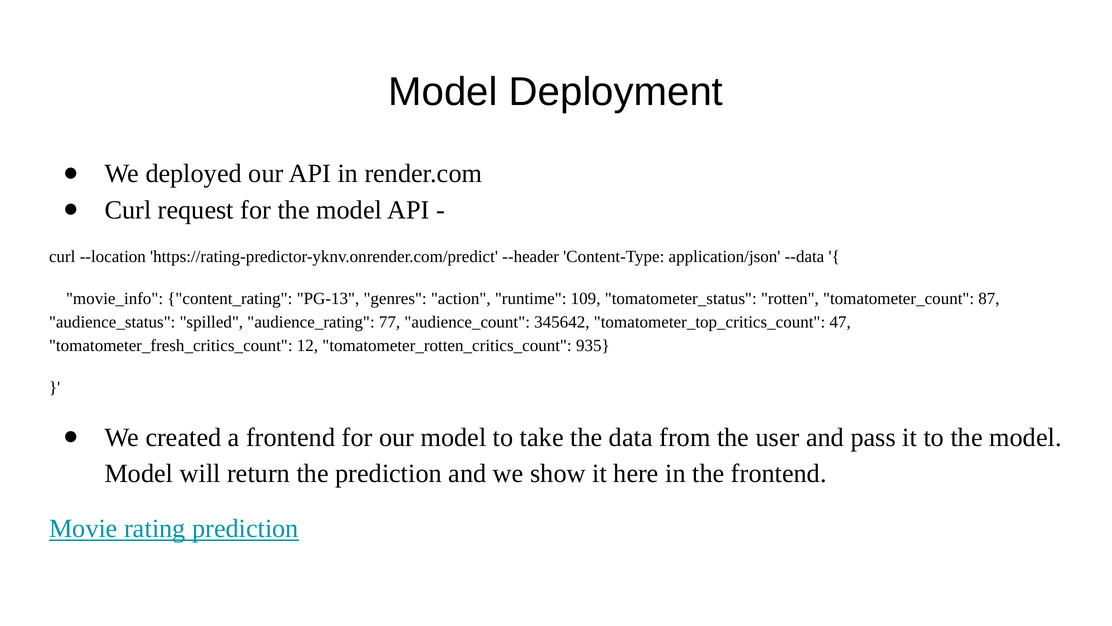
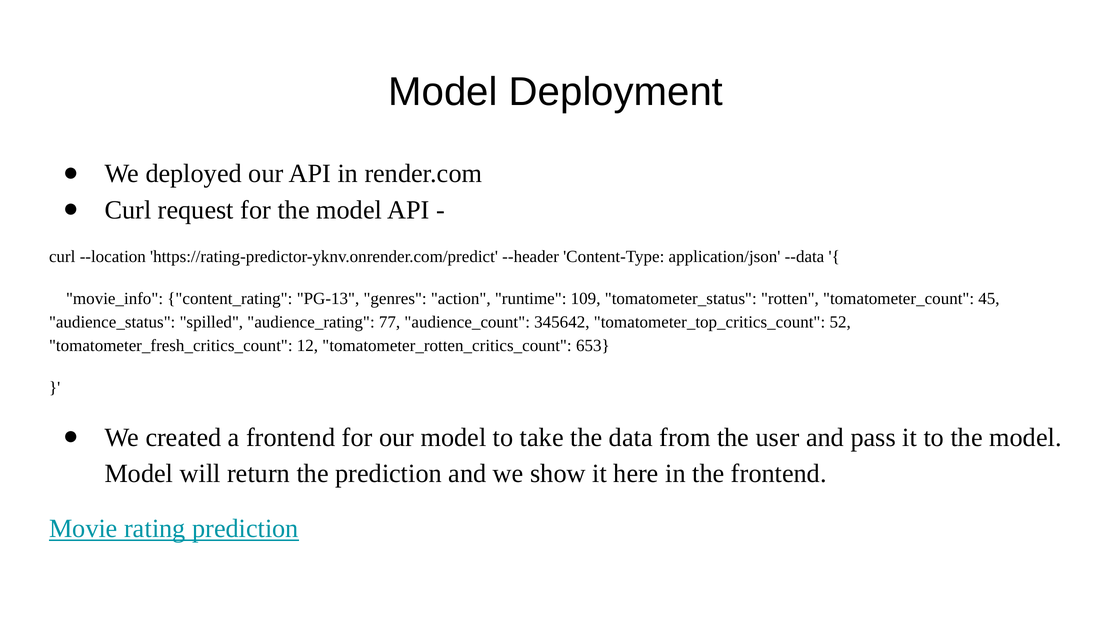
87: 87 -> 45
47: 47 -> 52
935: 935 -> 653
